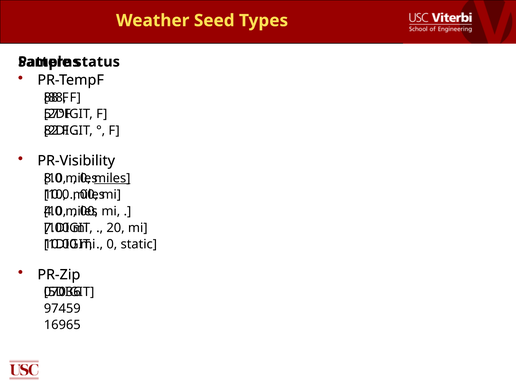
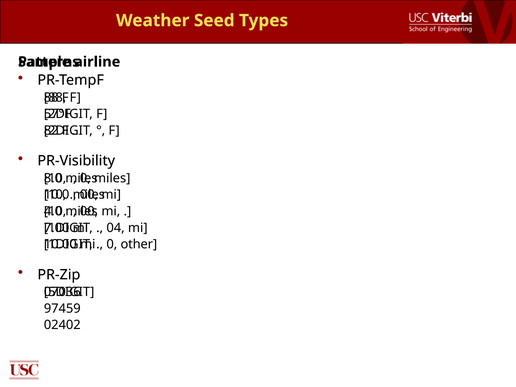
status: status -> airline
miles at (112, 178) underline: present -> none
20: 20 -> 04
static: static -> other
16965: 16965 -> 02402
